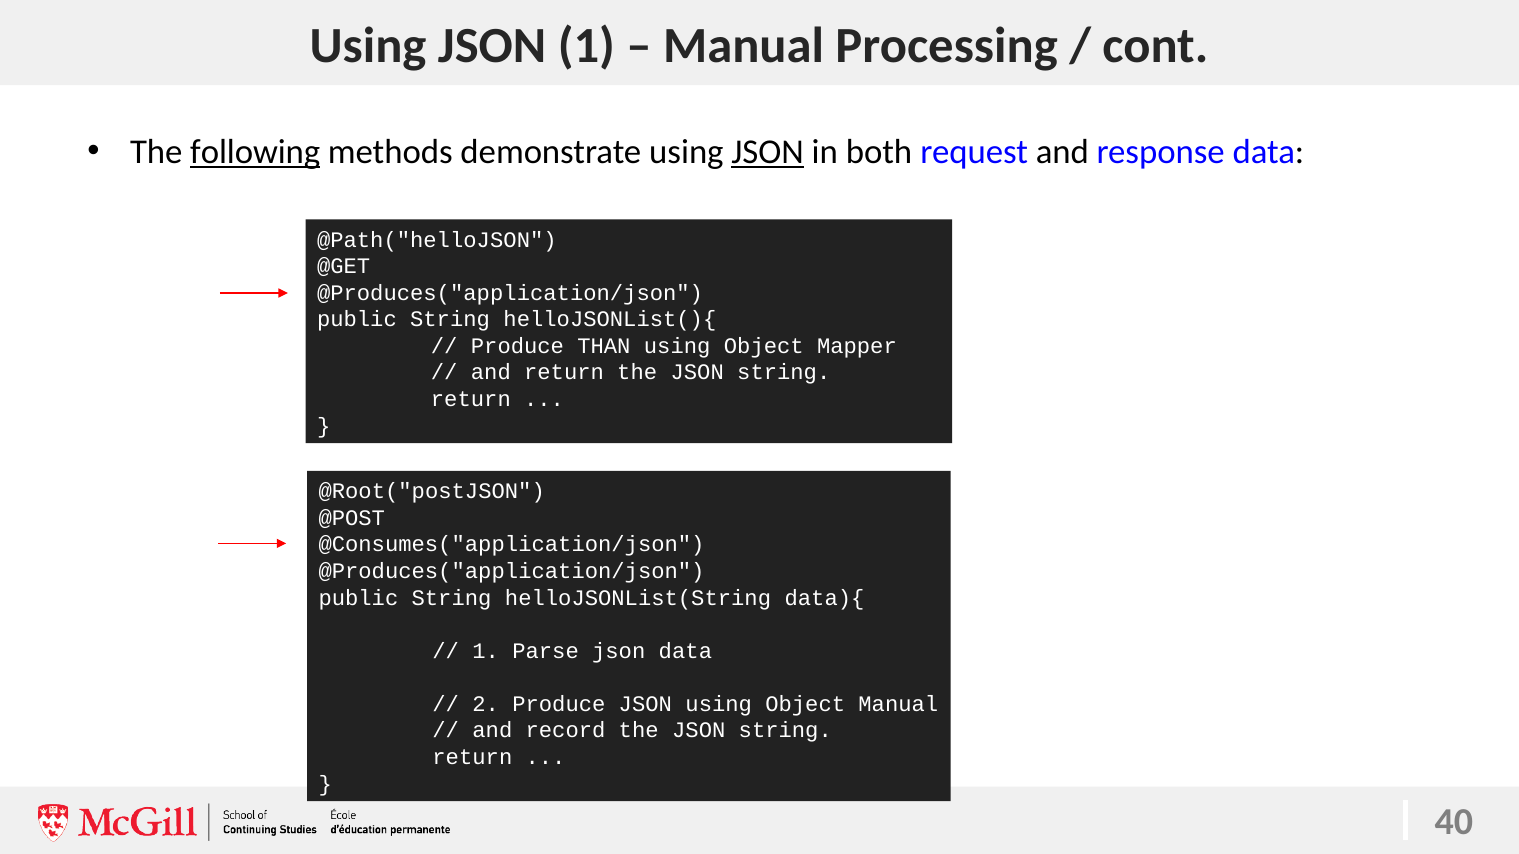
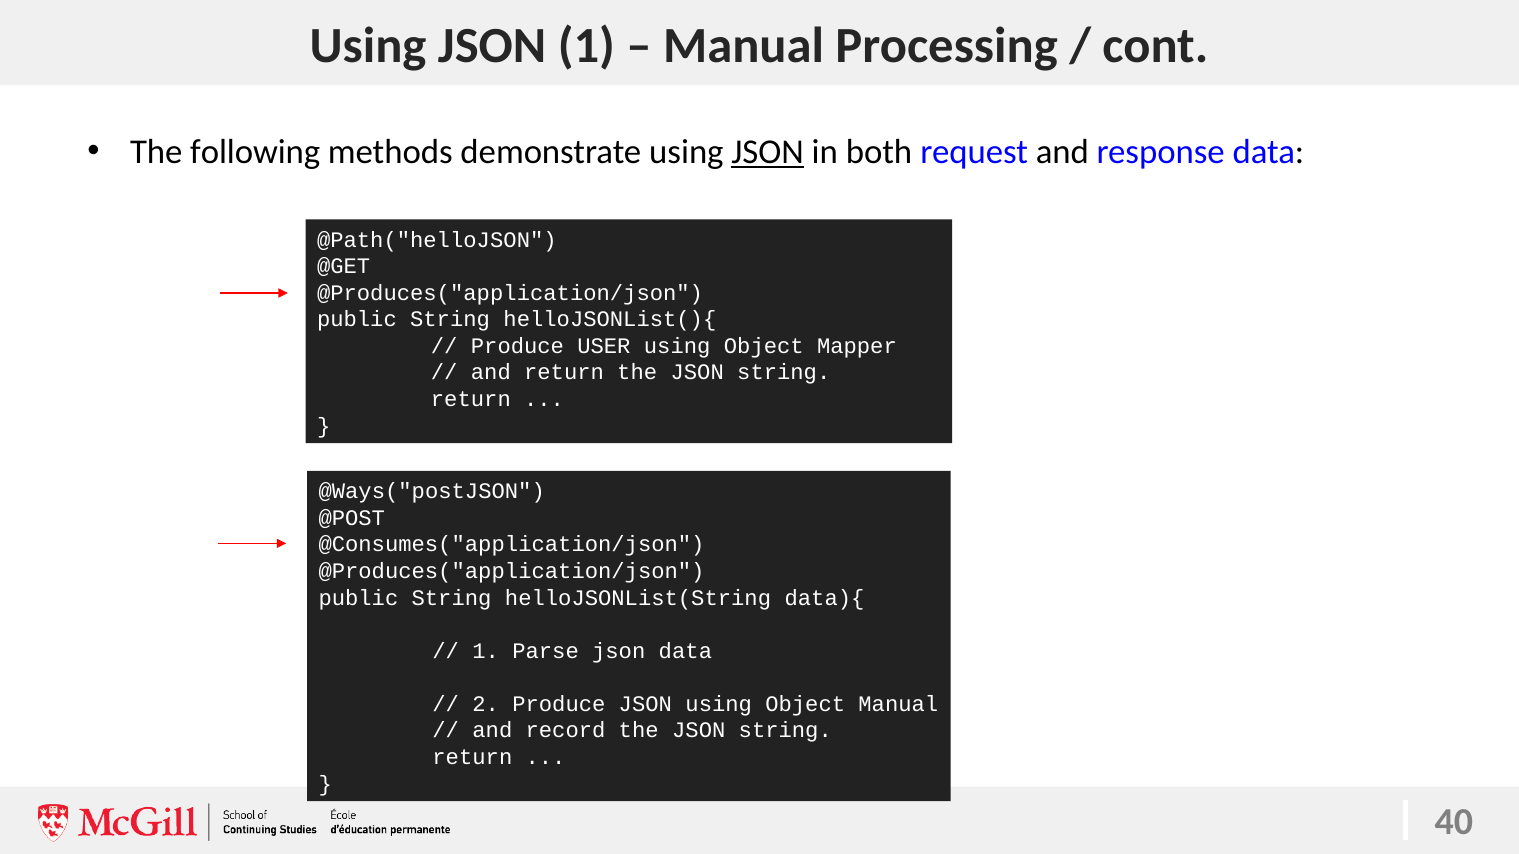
following underline: present -> none
THAN: THAN -> USER
@Root("postJSON: @Root("postJSON -> @Ways("postJSON
